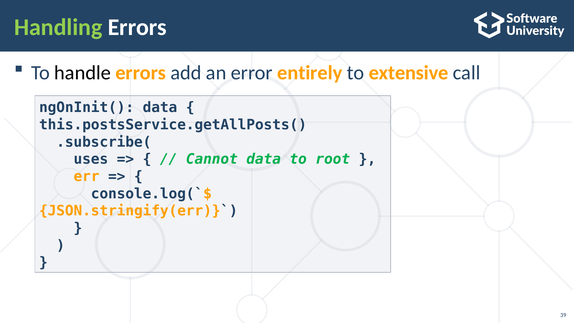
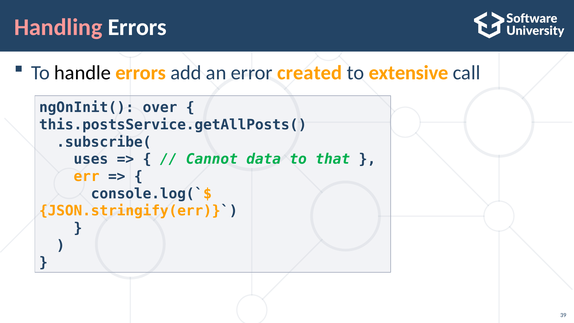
Handling colour: light green -> pink
entirely: entirely -> created
ngOnInit( data: data -> over
root: root -> that
